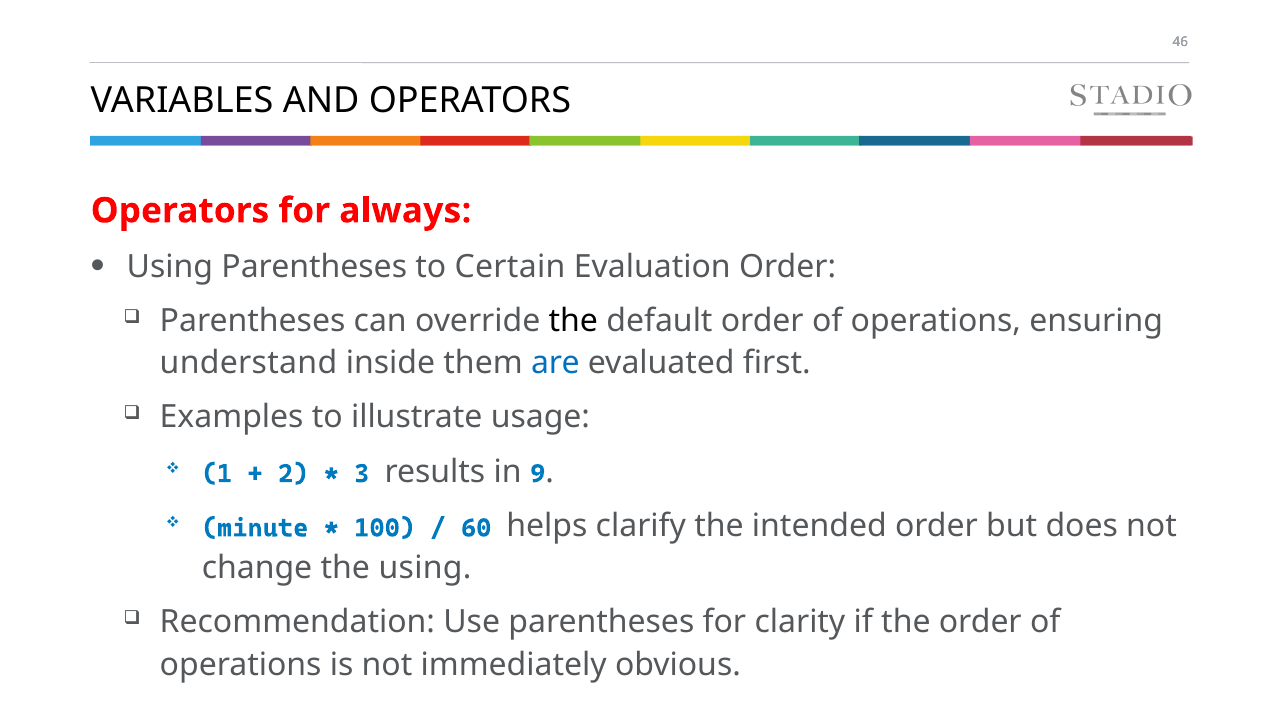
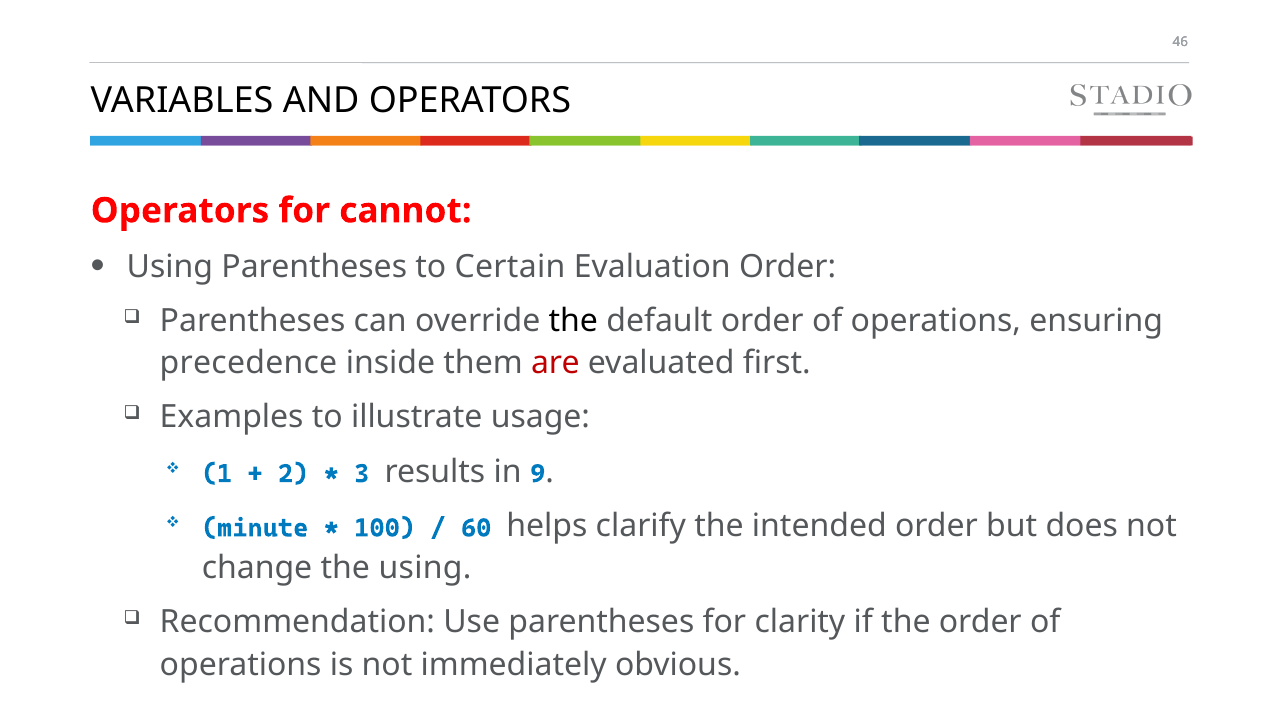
always: always -> cannot
understand: understand -> precedence
are colour: blue -> red
